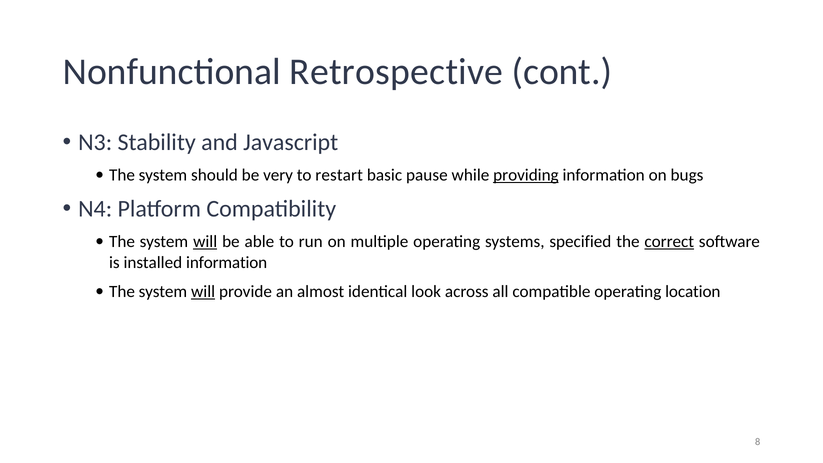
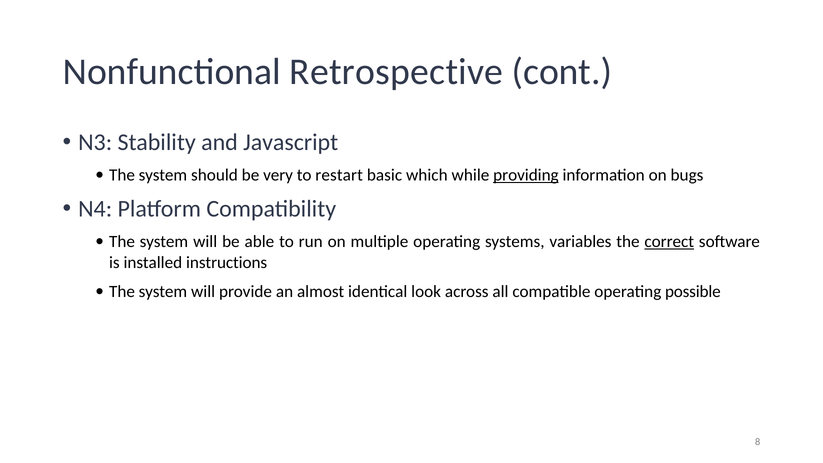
pause: pause -> which
will at (205, 242) underline: present -> none
specified: specified -> variables
installed information: information -> instructions
will at (203, 292) underline: present -> none
location: location -> possible
